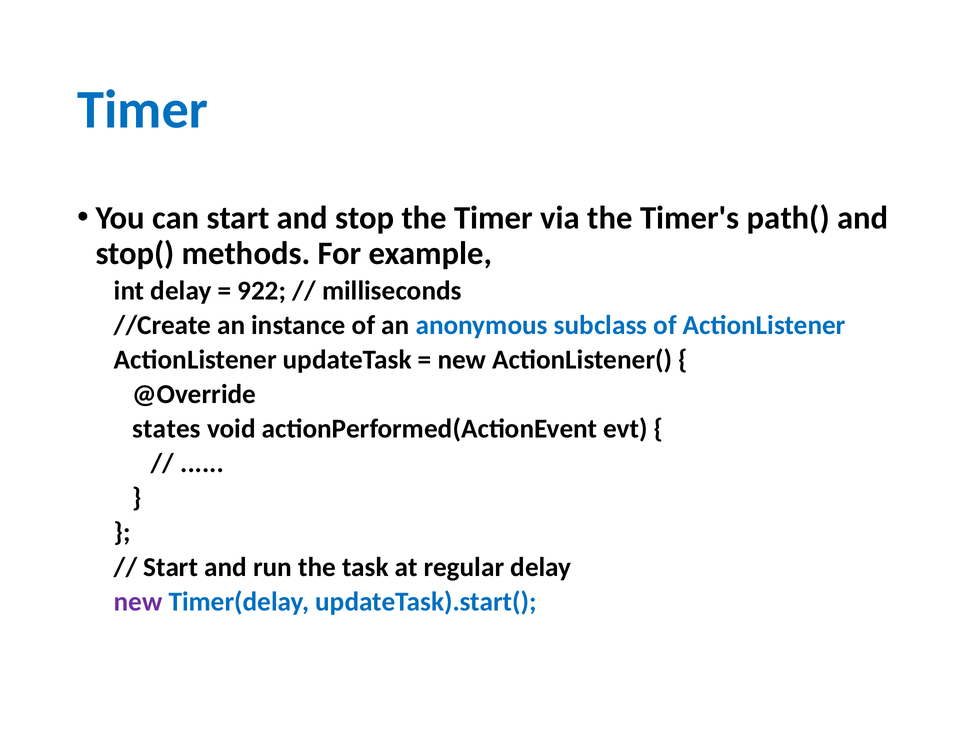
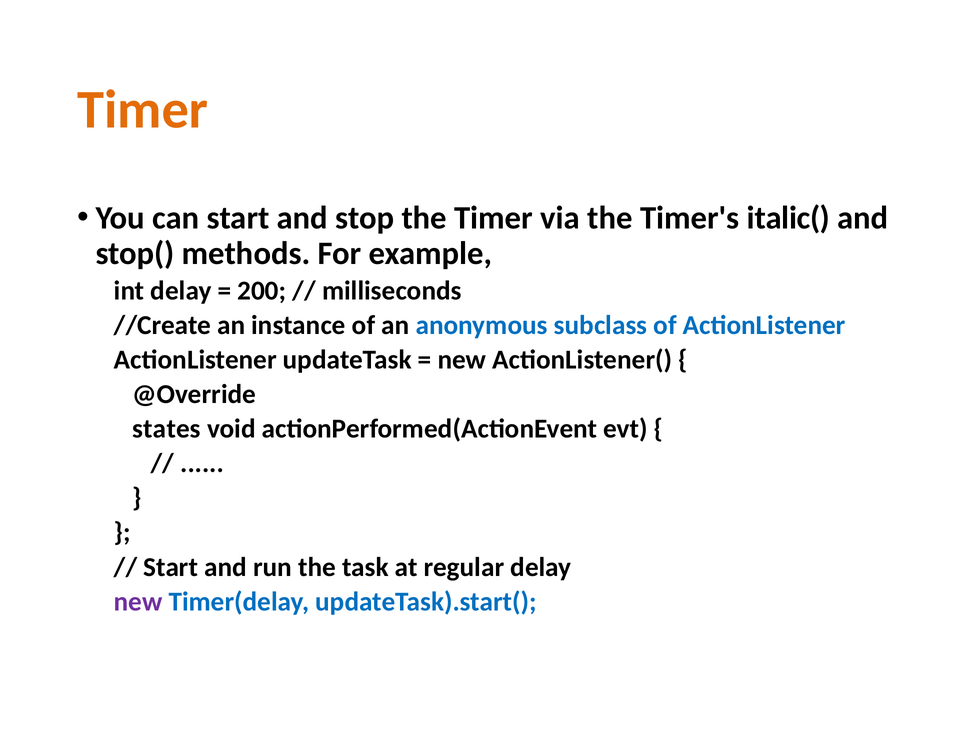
Timer at (143, 110) colour: blue -> orange
path(: path( -> italic(
922: 922 -> 200
